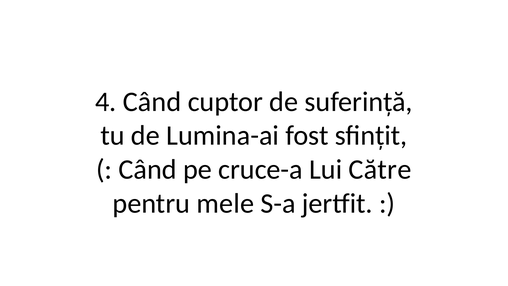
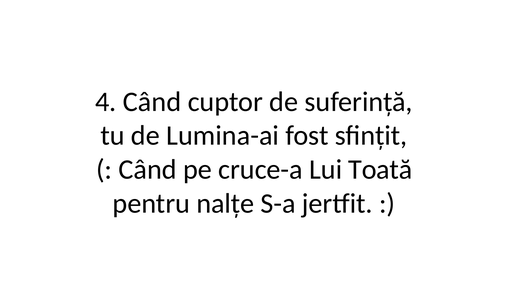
Către: Către -> Toată
mele: mele -> nalțe
